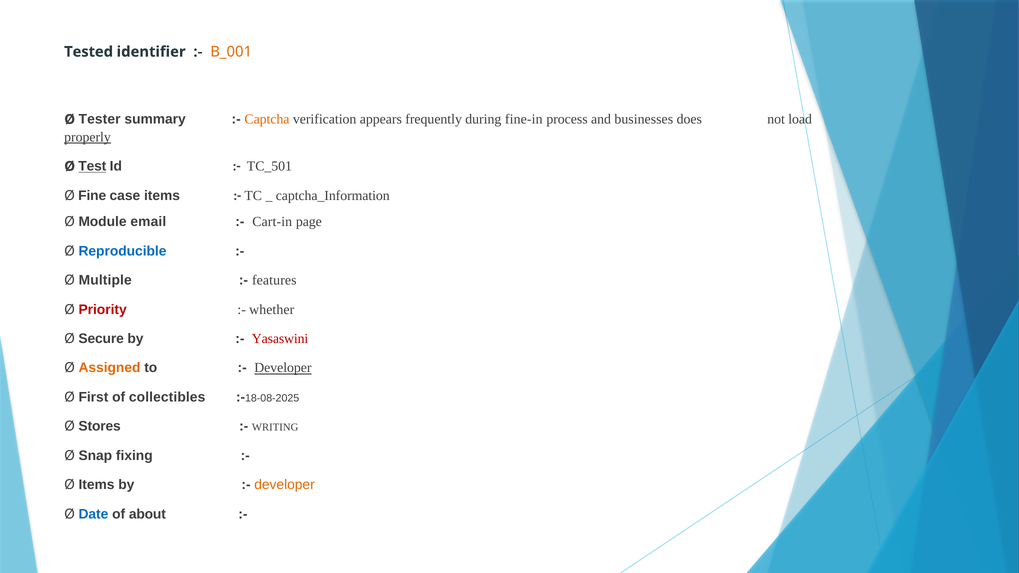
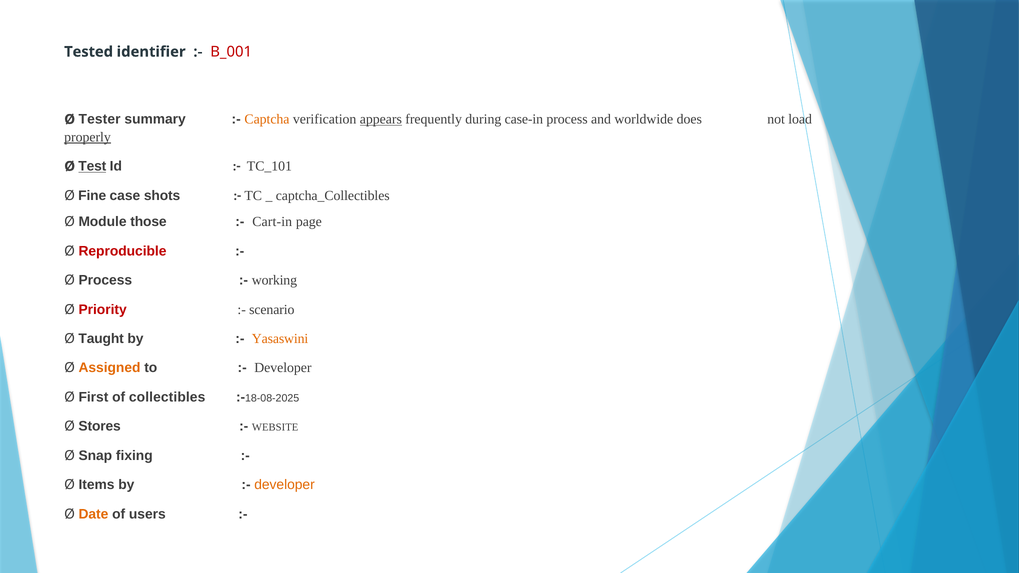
B_001 colour: orange -> red
appears underline: none -> present
fine-in: fine-in -> case-in
businesses: businesses -> worldwide
TC_501: TC_501 -> TC_101
case items: items -> shots
captcha_Information: captcha_Information -> captcha_Collectibles
email: email -> those
Reproducible colour: blue -> red
Ø Multiple: Multiple -> Process
features: features -> working
whether: whether -> scenario
Secure: Secure -> Taught
Yasaswini colour: red -> orange
Developer at (283, 368) underline: present -> none
WRITING: WRITING -> WEBSITE
Date colour: blue -> orange
about: about -> users
